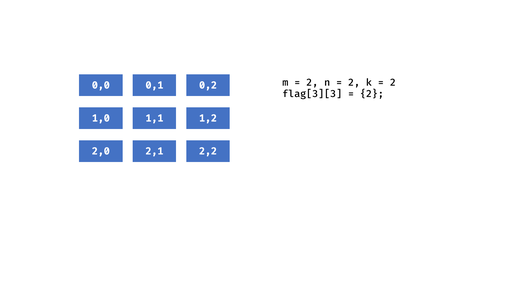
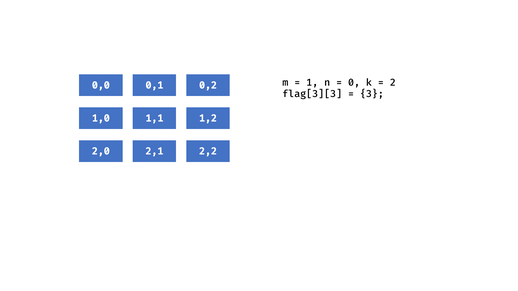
2 at (312, 83): 2 -> 1
2 at (354, 83): 2 -> 0
2 at (372, 94): 2 -> 3
